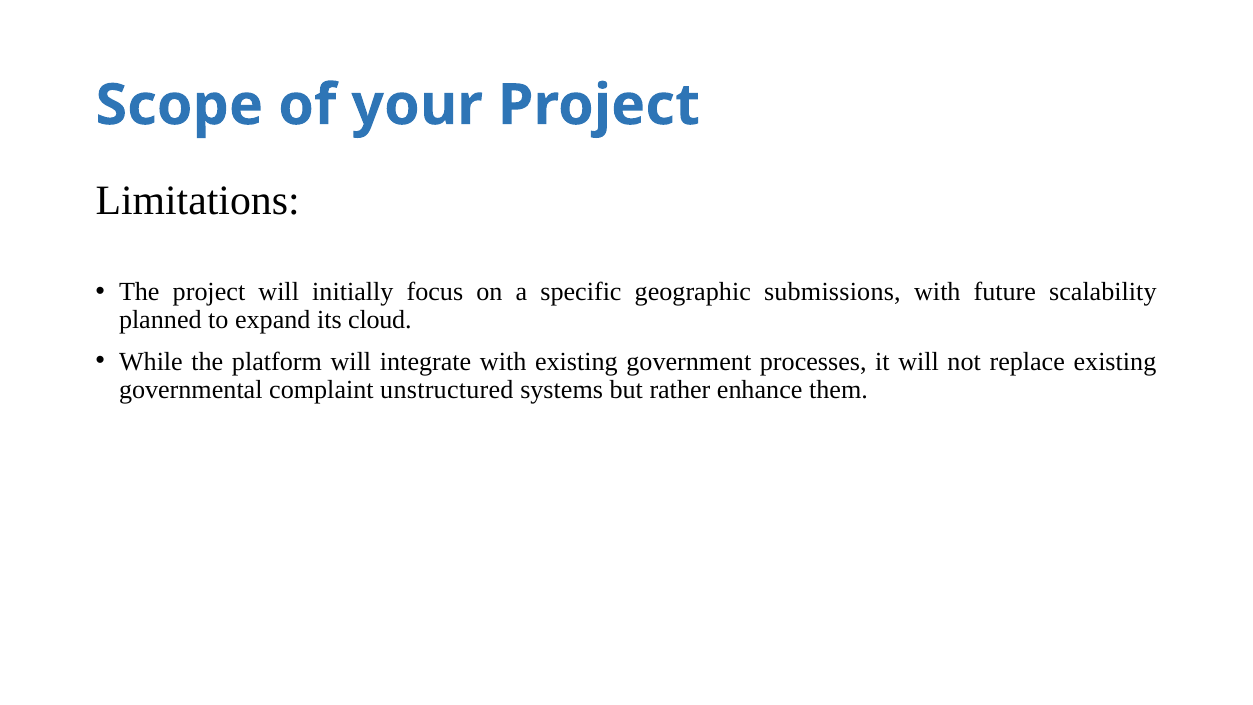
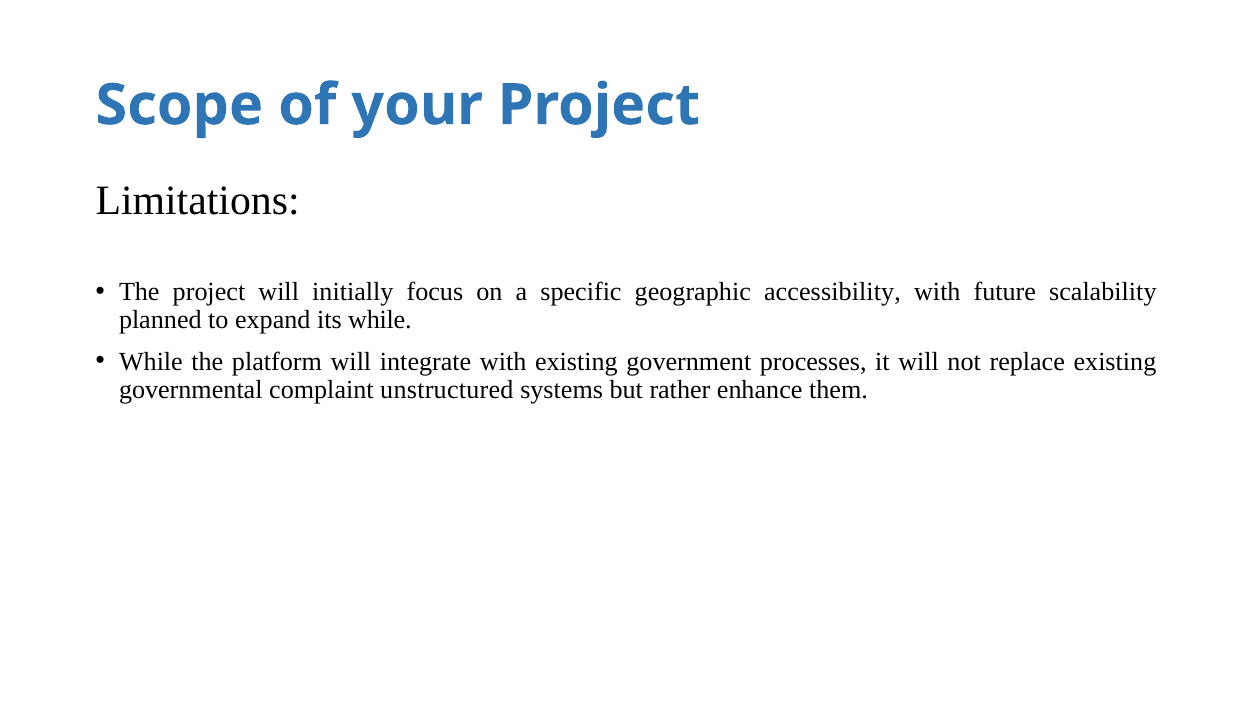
submissions: submissions -> accessibility
its cloud: cloud -> while
